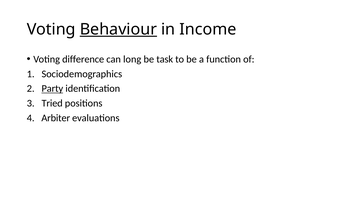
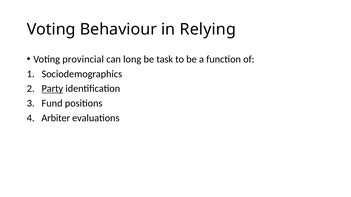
Behaviour underline: present -> none
Income: Income -> Relying
difference: difference -> provincial
Tried: Tried -> Fund
